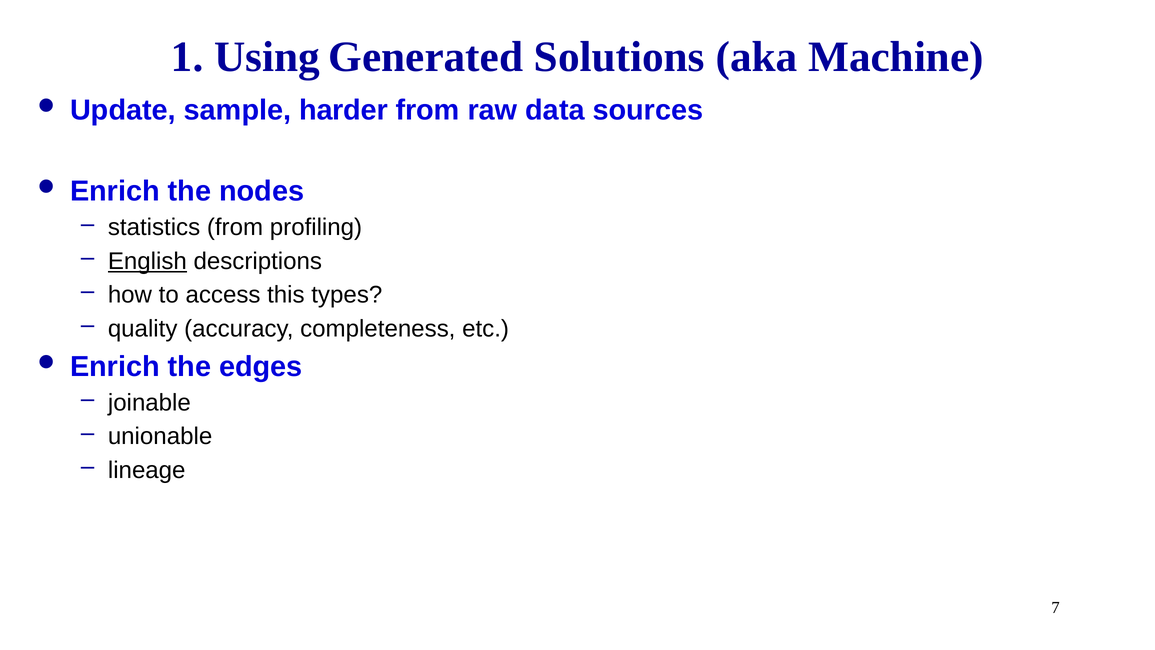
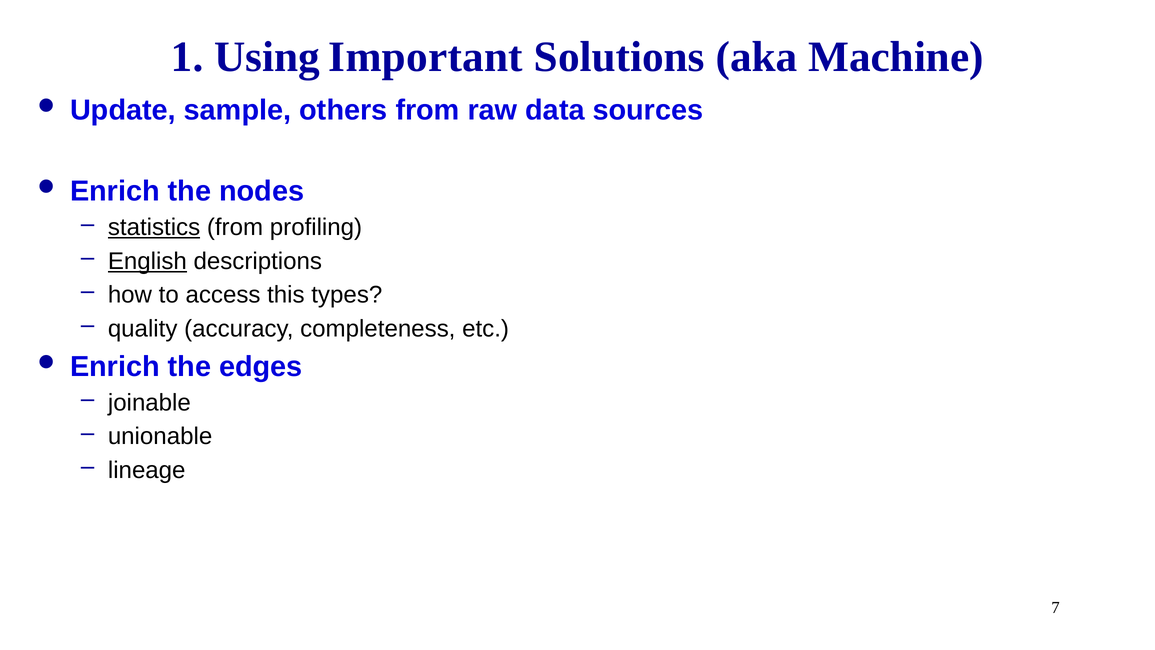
Generated: Generated -> Important
harder: harder -> others
statistics underline: none -> present
